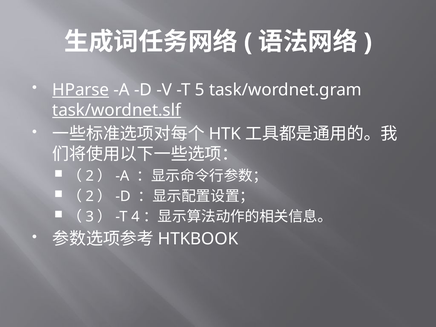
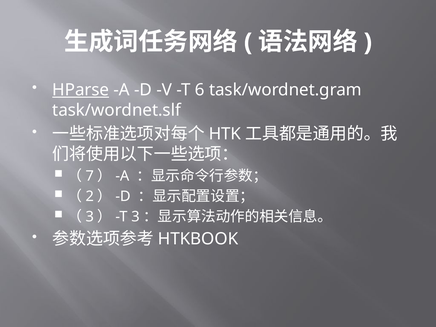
5: 5 -> 6
task/wordnet.slf underline: present -> none
2 at (90, 176): 2 -> 7
T 4: 4 -> 3
